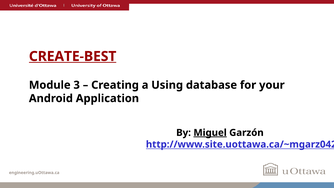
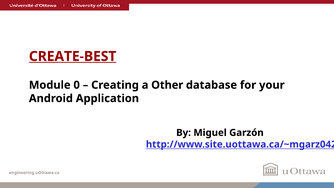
3: 3 -> 0
Using: Using -> Other
Miguel underline: present -> none
